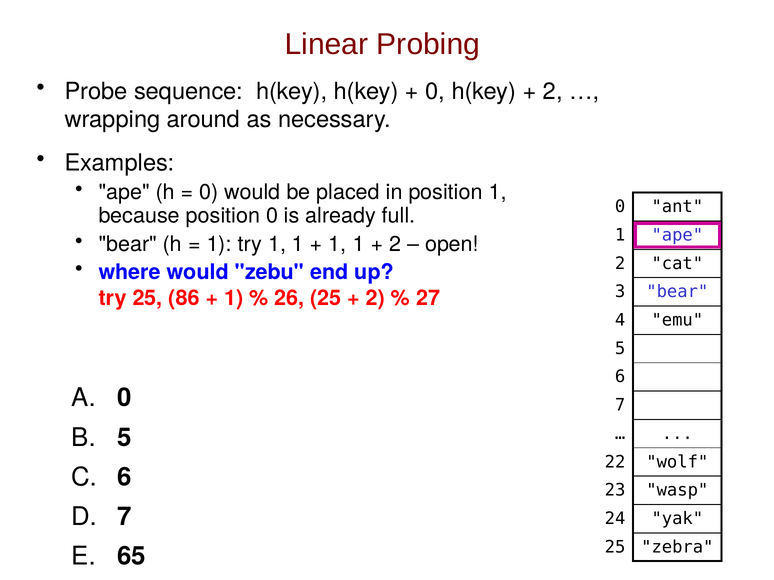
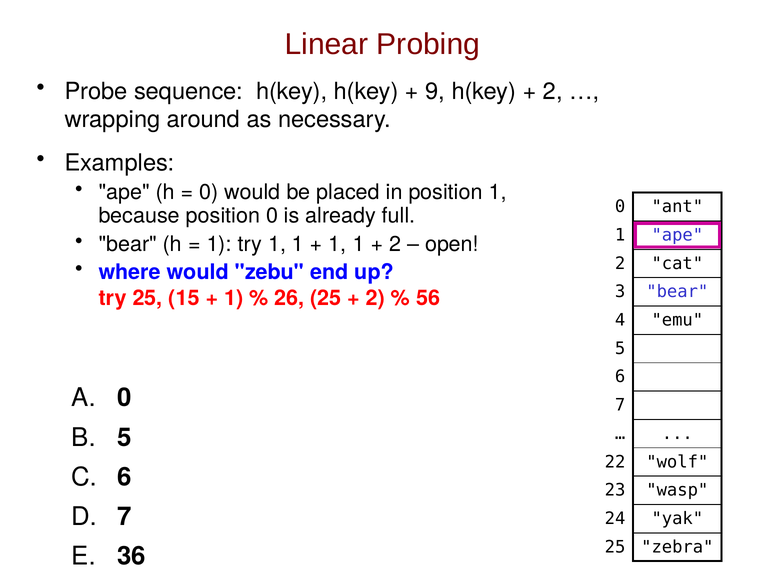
0 at (435, 91): 0 -> 9
86: 86 -> 15
27: 27 -> 56
65: 65 -> 36
